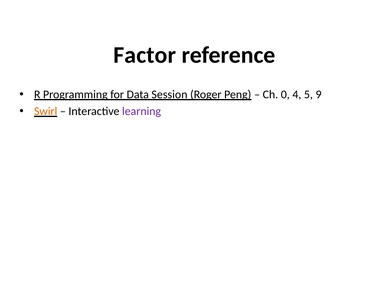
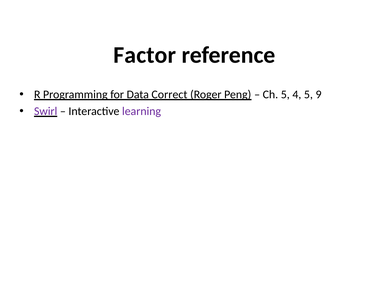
Session: Session -> Correct
Ch 0: 0 -> 5
Swirl colour: orange -> purple
